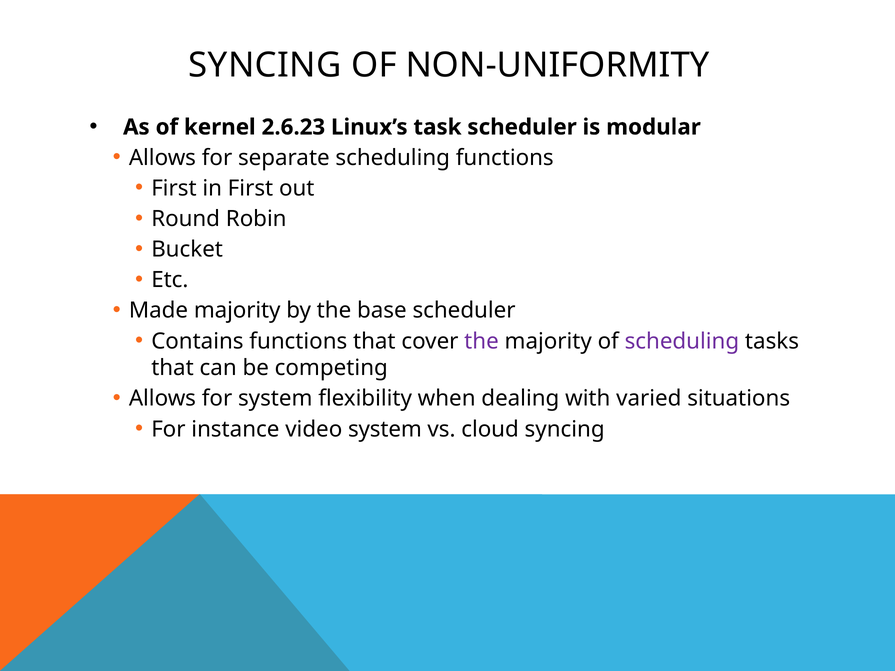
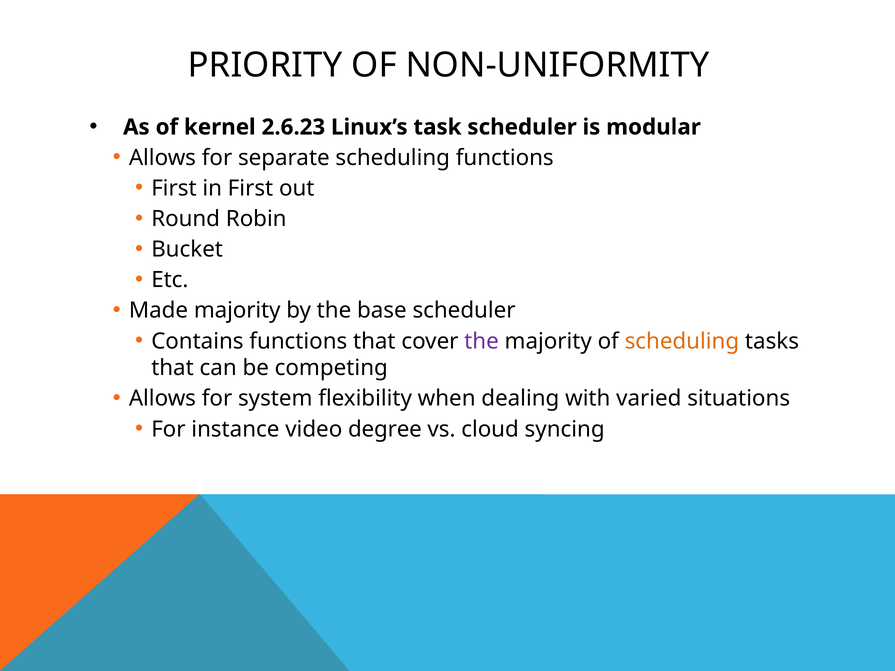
SYNCING at (265, 65): SYNCING -> PRIORITY
scheduling at (682, 341) colour: purple -> orange
video system: system -> degree
